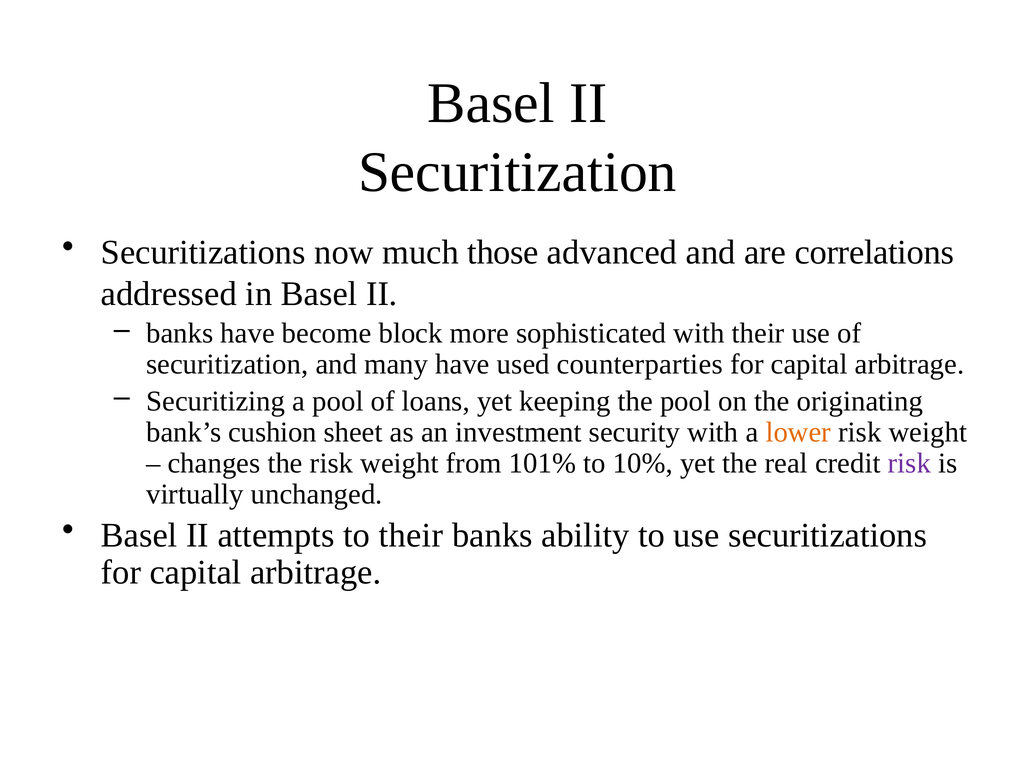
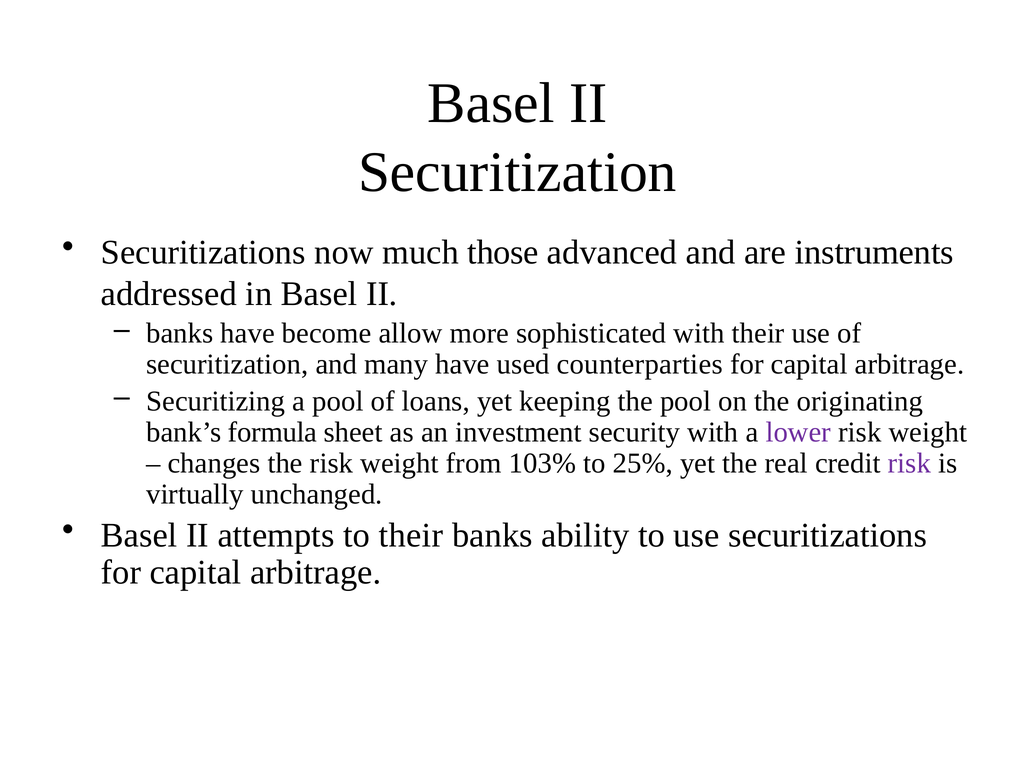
correlations: correlations -> instruments
block: block -> allow
cushion: cushion -> formula
lower colour: orange -> purple
101%: 101% -> 103%
10%: 10% -> 25%
